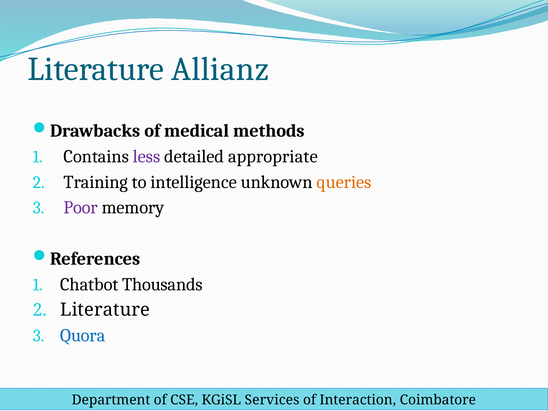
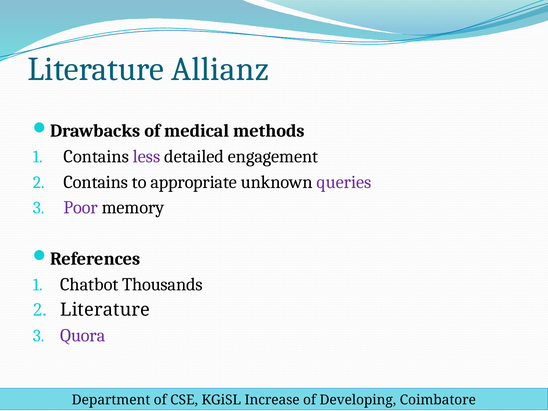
appropriate: appropriate -> engagement
Training at (96, 182): Training -> Contains
intelligence: intelligence -> appropriate
queries colour: orange -> purple
Quora colour: blue -> purple
Services: Services -> Increase
Interaction: Interaction -> Developing
